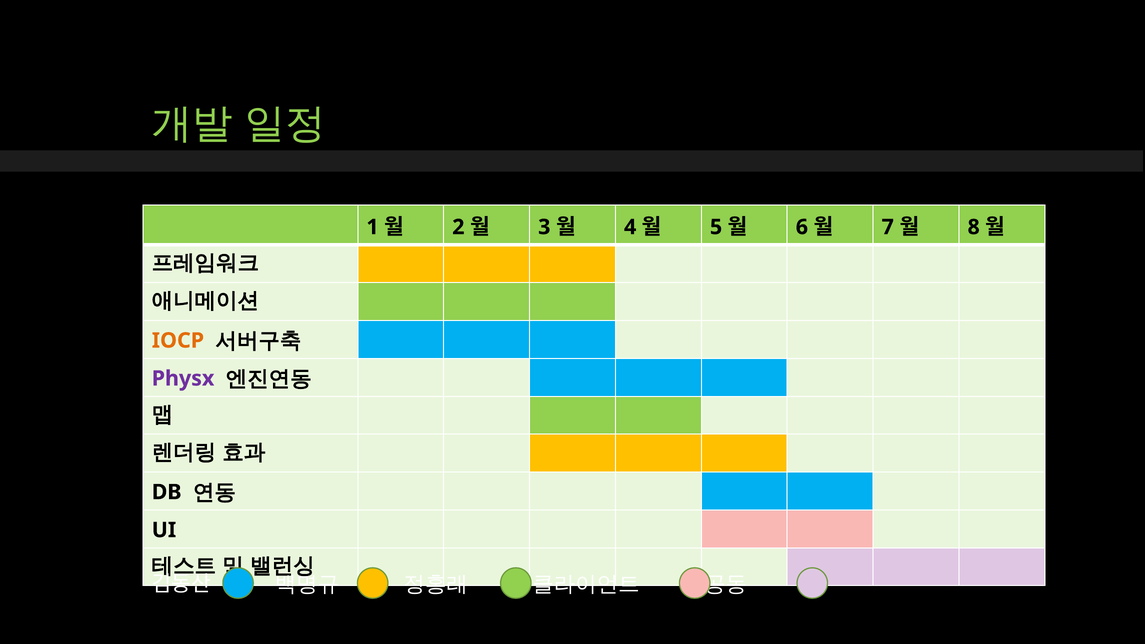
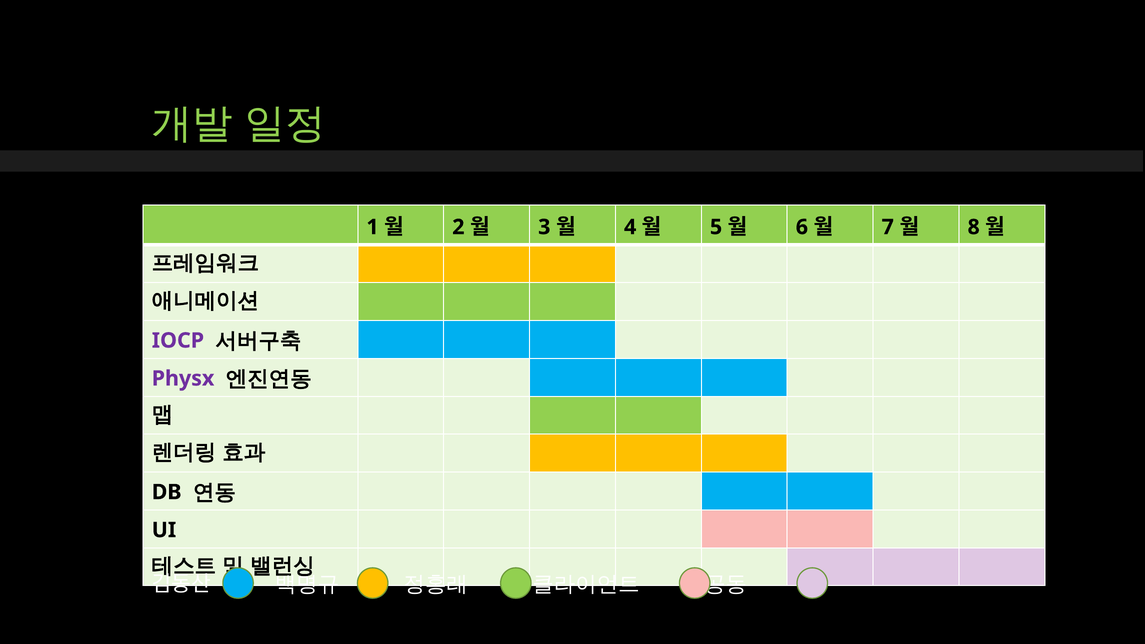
IOCP colour: orange -> purple
